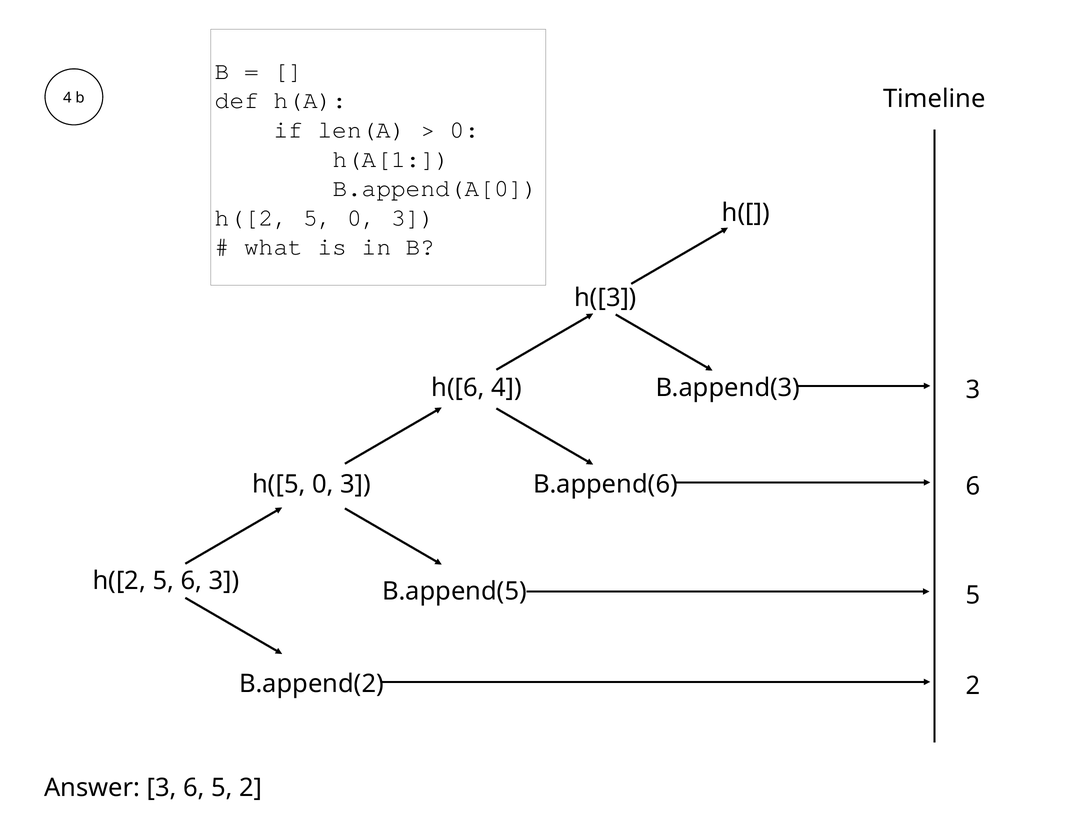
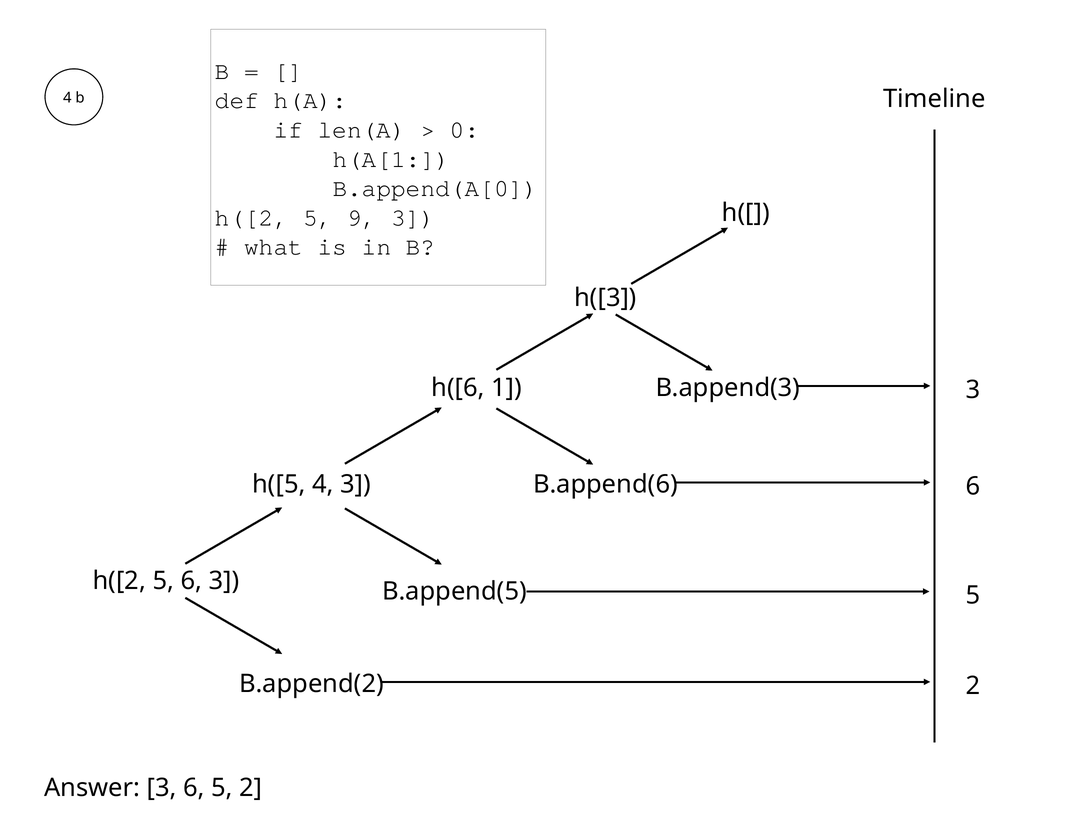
5 0: 0 -> 9
h([6 4: 4 -> 1
h([5 0: 0 -> 4
